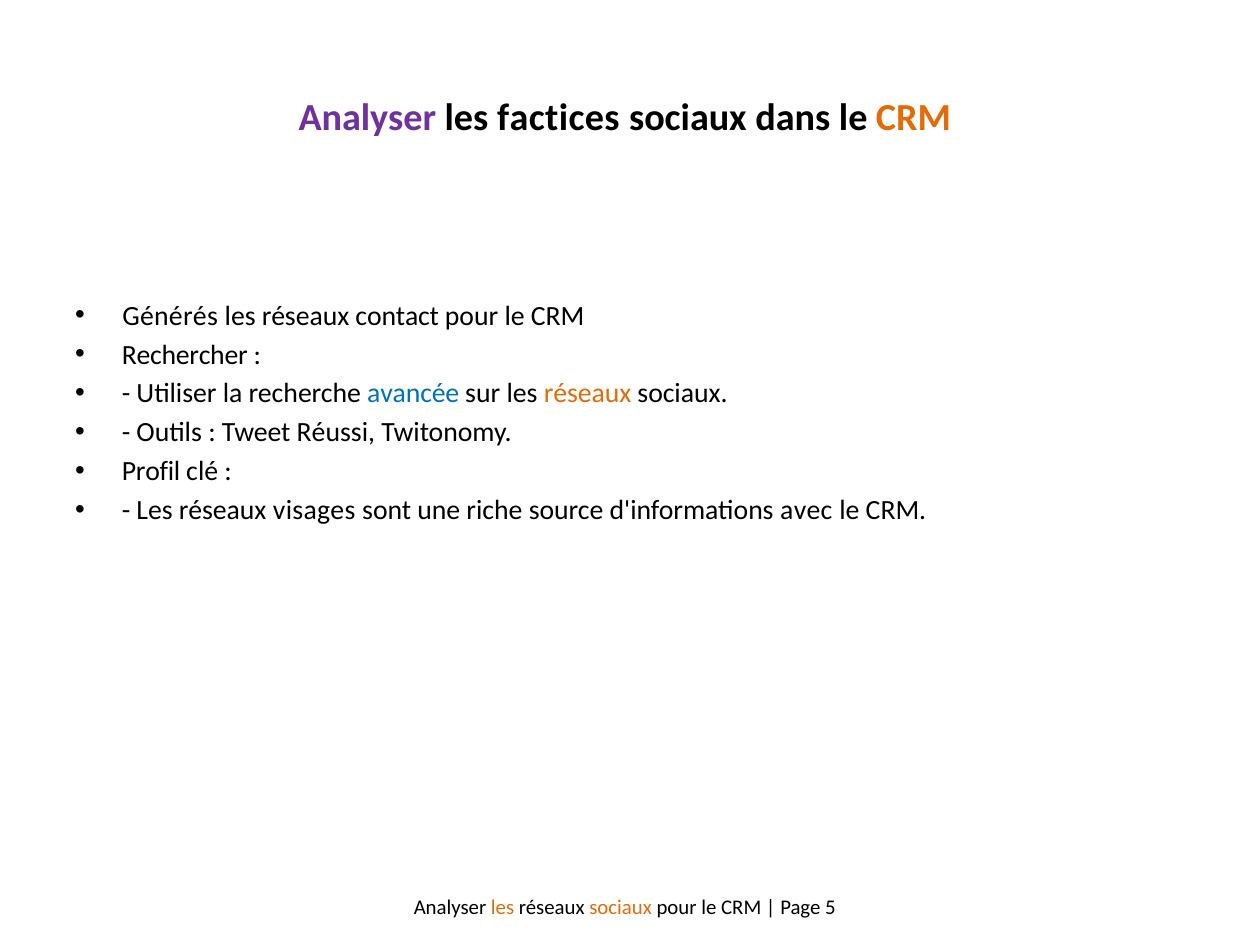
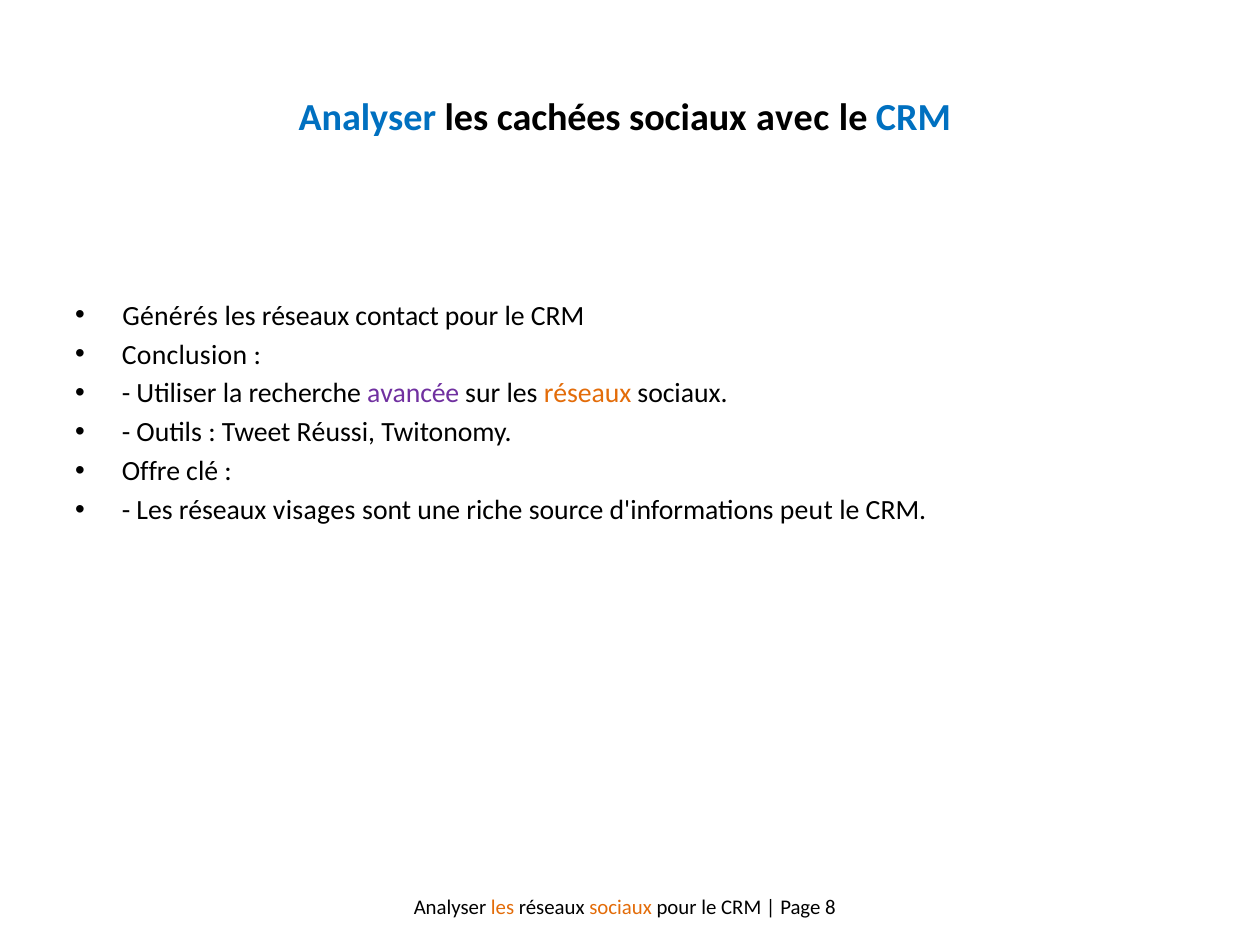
Analyser at (367, 118) colour: purple -> blue
factices: factices -> cachées
dans: dans -> avec
CRM at (913, 118) colour: orange -> blue
Rechercher: Rechercher -> Conclusion
avancée colour: blue -> purple
Profil: Profil -> Offre
avec: avec -> peut
5: 5 -> 8
